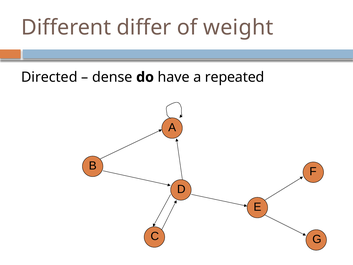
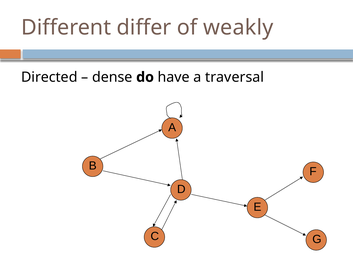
weight: weight -> weakly
repeated: repeated -> traversal
